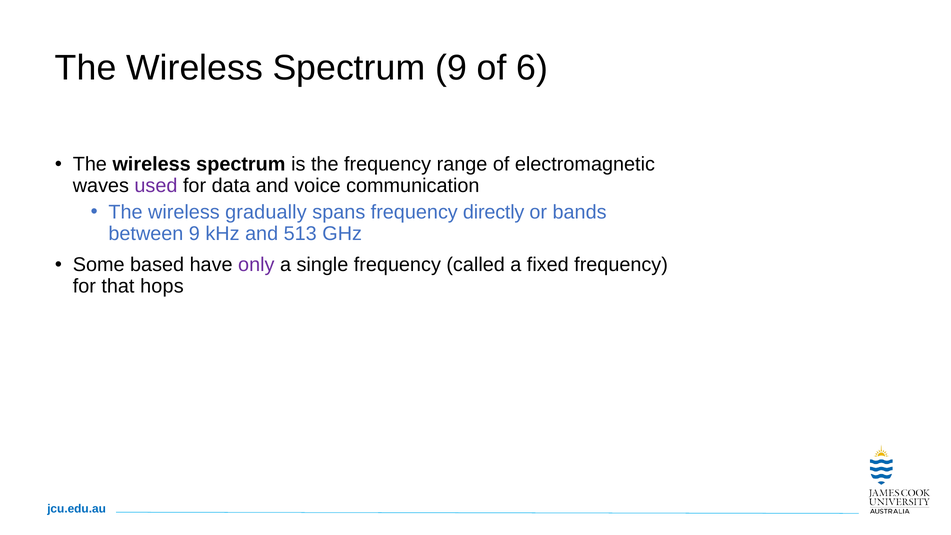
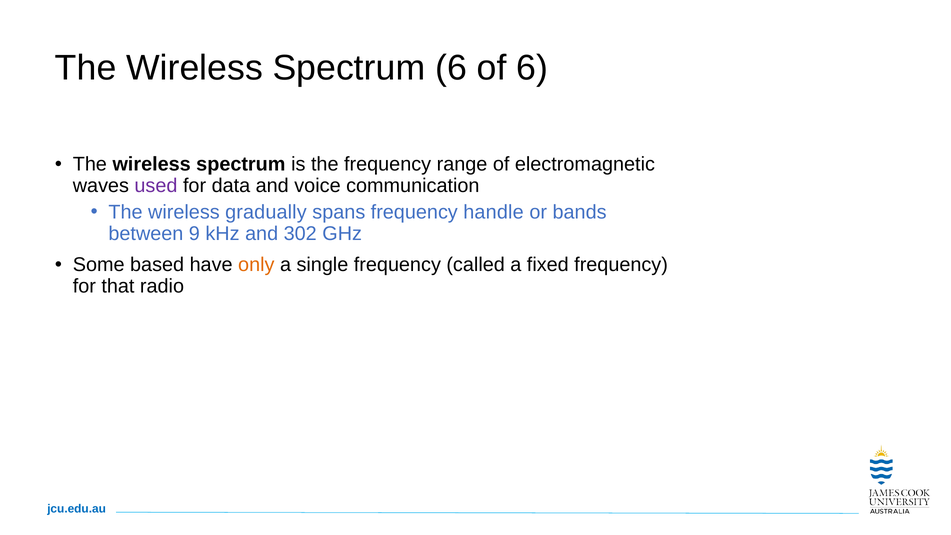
Spectrum 9: 9 -> 6
directly: directly -> handle
513: 513 -> 302
only colour: purple -> orange
hops: hops -> radio
